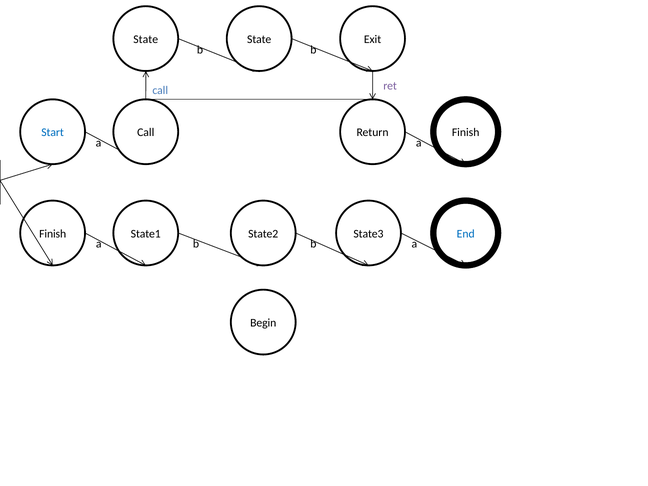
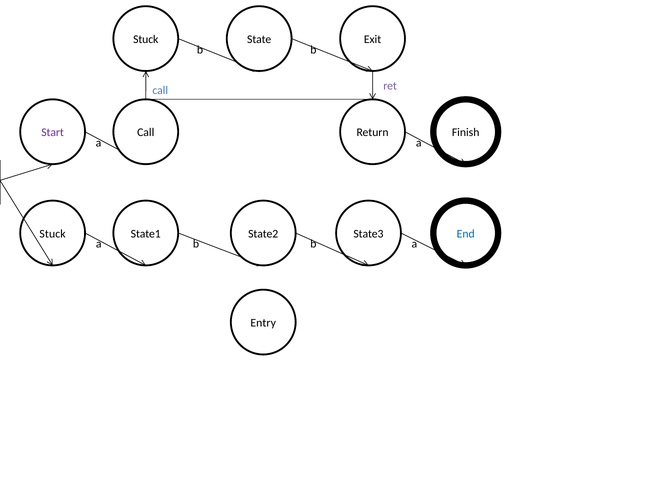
State at (146, 39): State -> Stuck
Start colour: blue -> purple
Finish at (53, 234): Finish -> Stuck
Begin: Begin -> Entry
